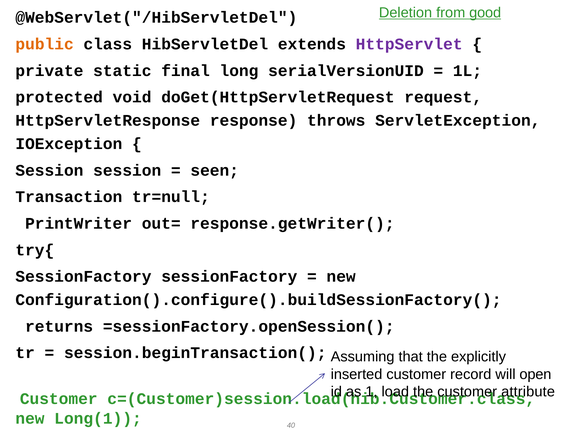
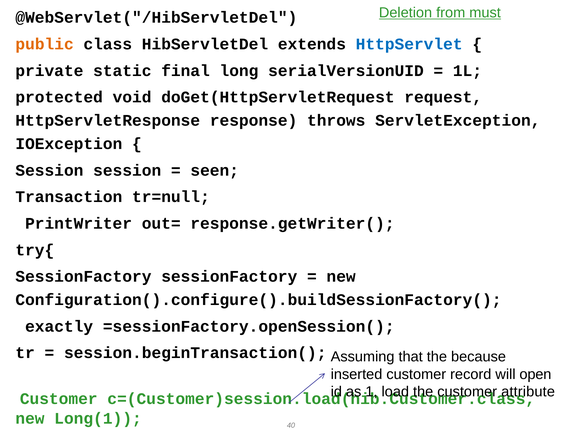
good: good -> must
HttpServlet colour: purple -> blue
returns: returns -> exactly
explicitly: explicitly -> because
